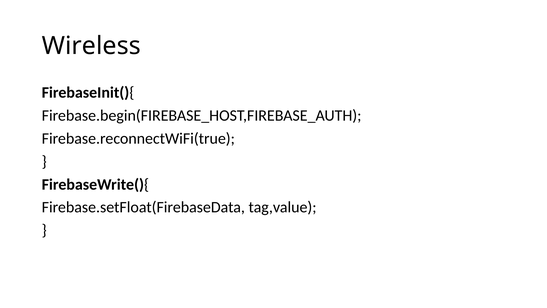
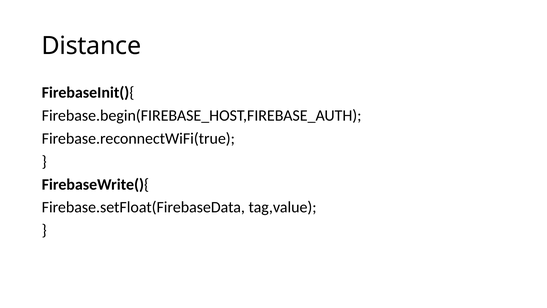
Wireless: Wireless -> Distance
